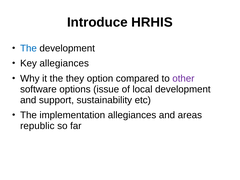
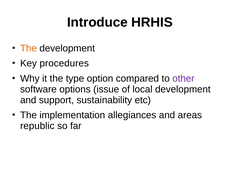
The at (28, 48) colour: blue -> orange
Key allegiances: allegiances -> procedures
they: they -> type
